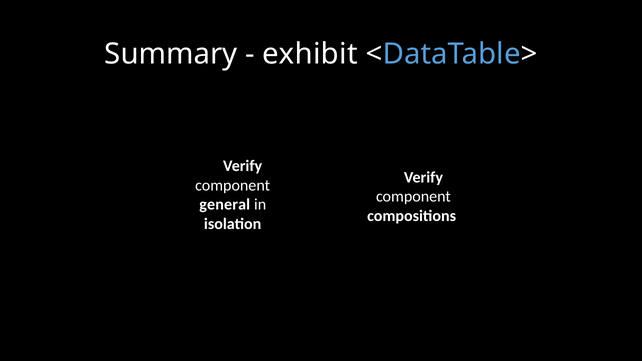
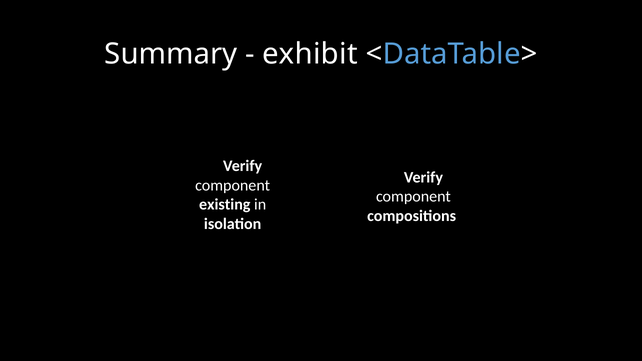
general: general -> existing
